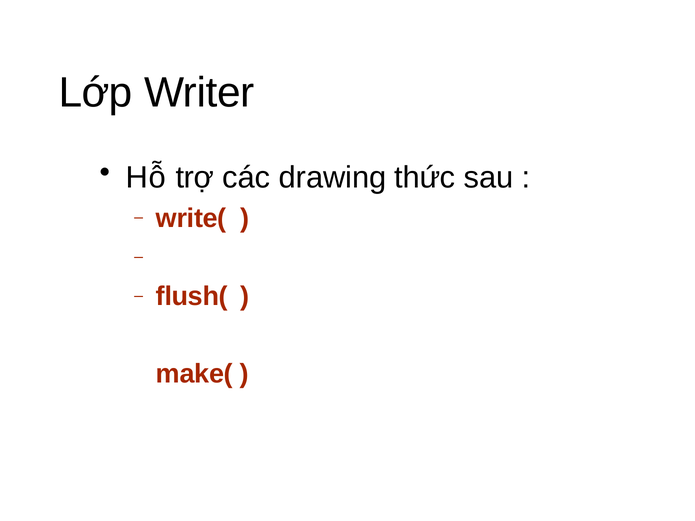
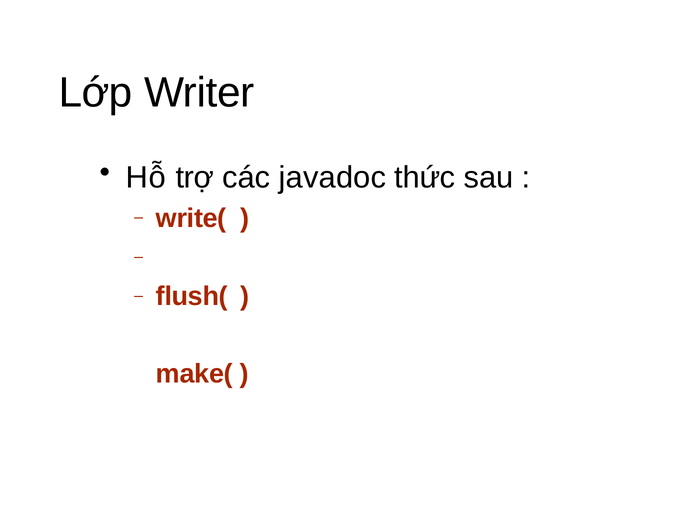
drawing: drawing -> javadoc
